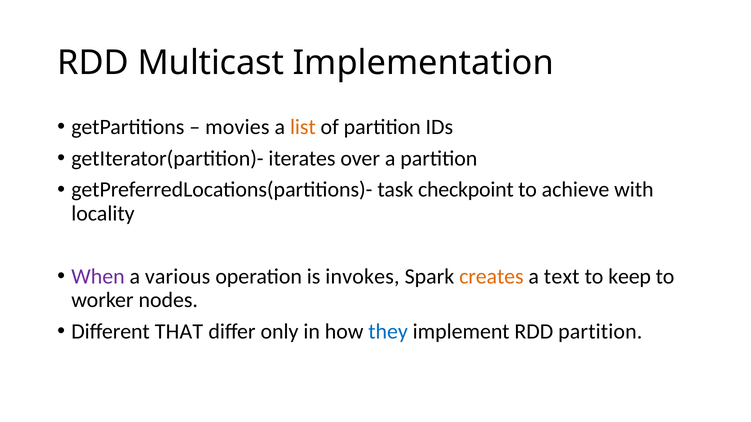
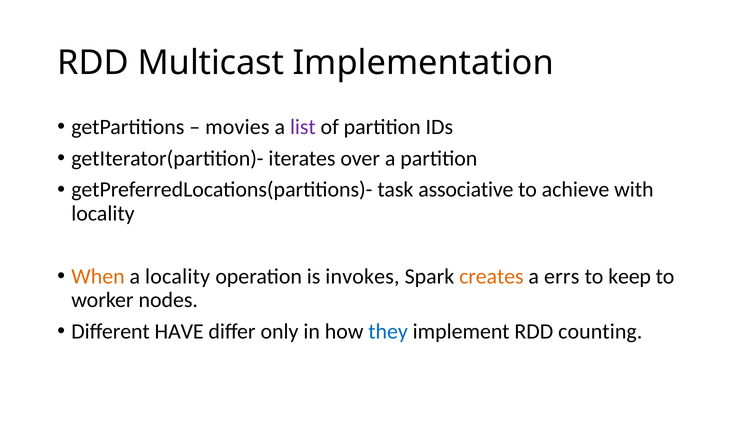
list colour: orange -> purple
checkpoint: checkpoint -> associative
When colour: purple -> orange
a various: various -> locality
text: text -> errs
THAT: THAT -> HAVE
RDD partition: partition -> counting
